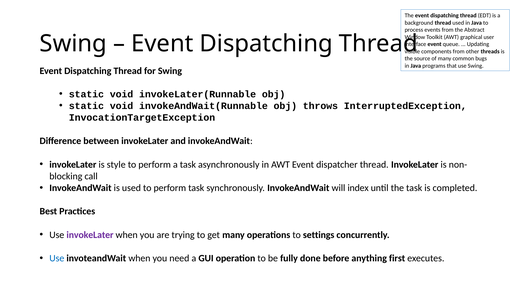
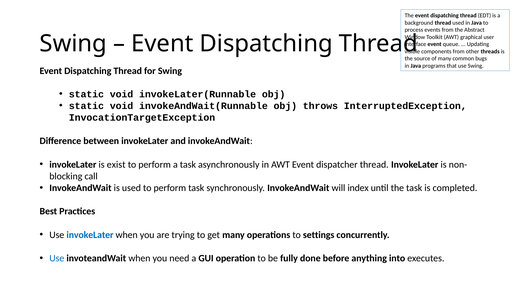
style: style -> exist
invokeLater at (90, 234) colour: purple -> blue
first: first -> into
